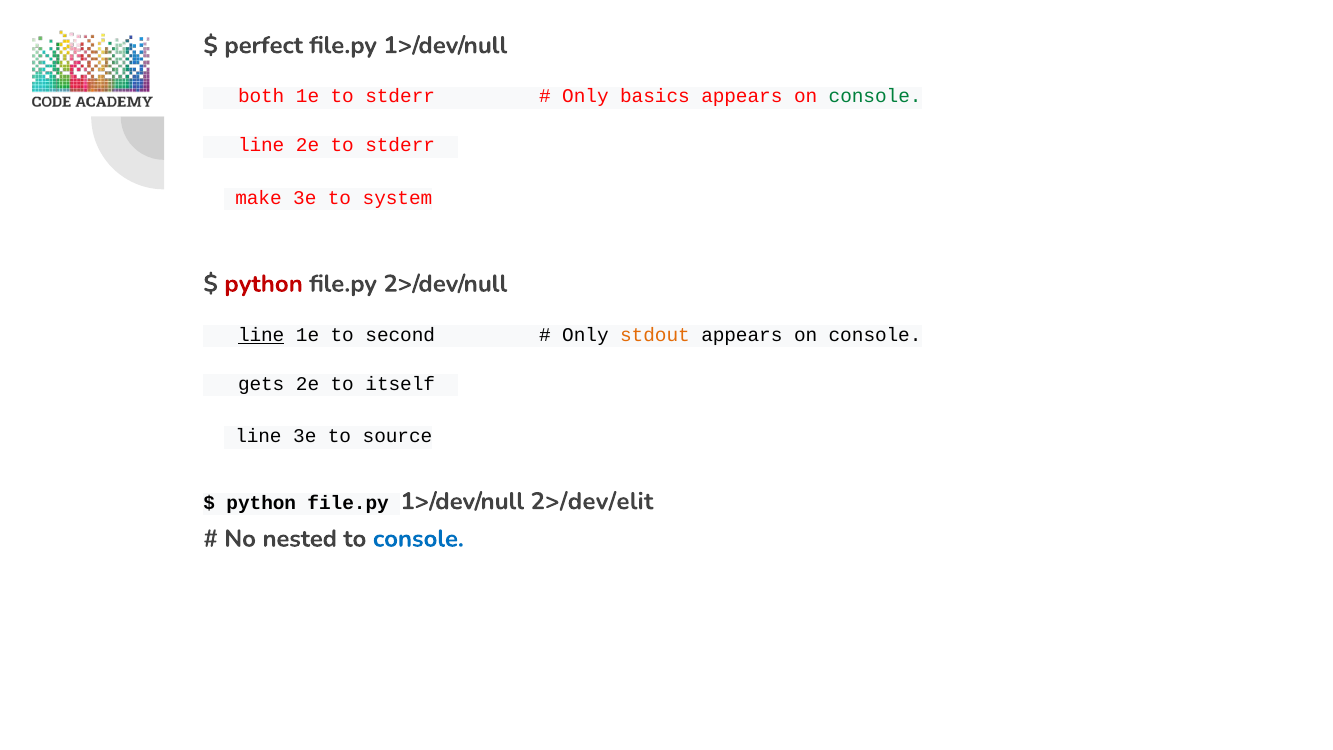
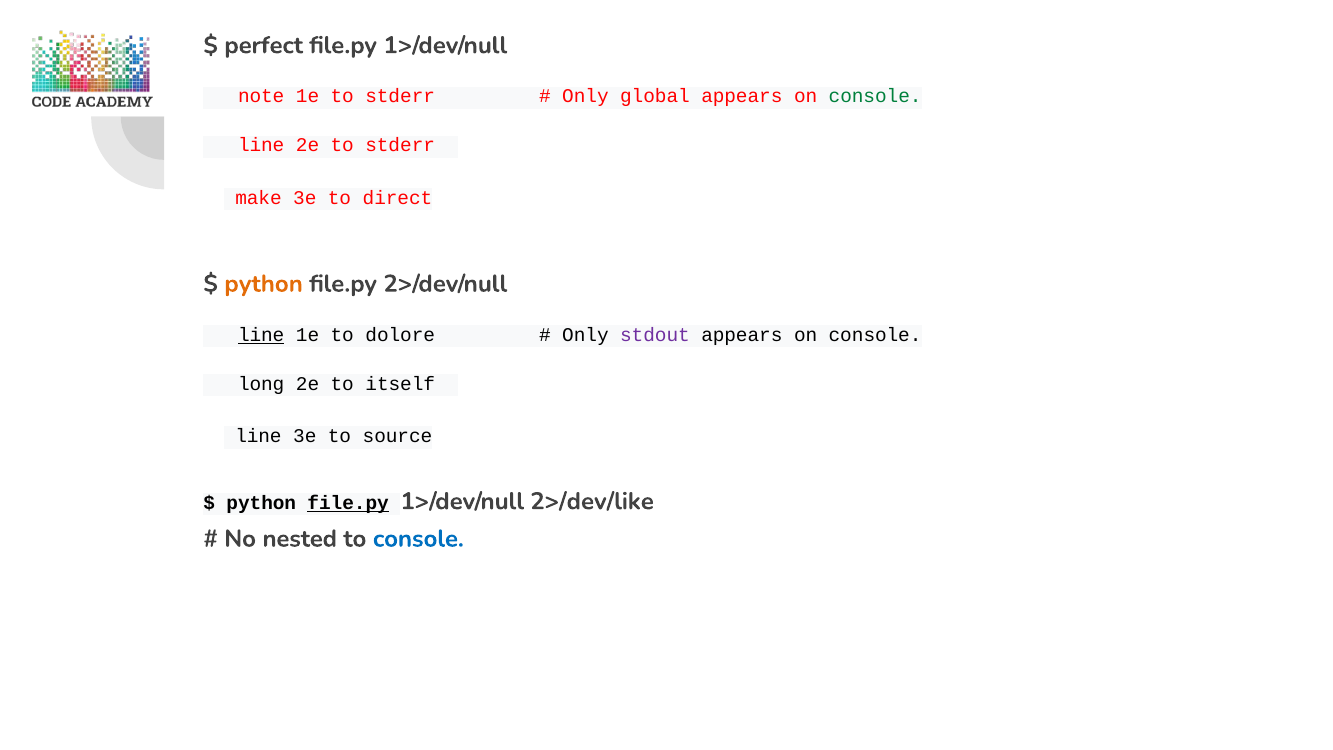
both: both -> note
basics: basics -> global
system: system -> direct
python at (264, 284) colour: red -> orange
second: second -> dolore
stdout colour: orange -> purple
gets: gets -> long
file.py at (348, 503) underline: none -> present
2>/dev/elit: 2>/dev/elit -> 2>/dev/like
